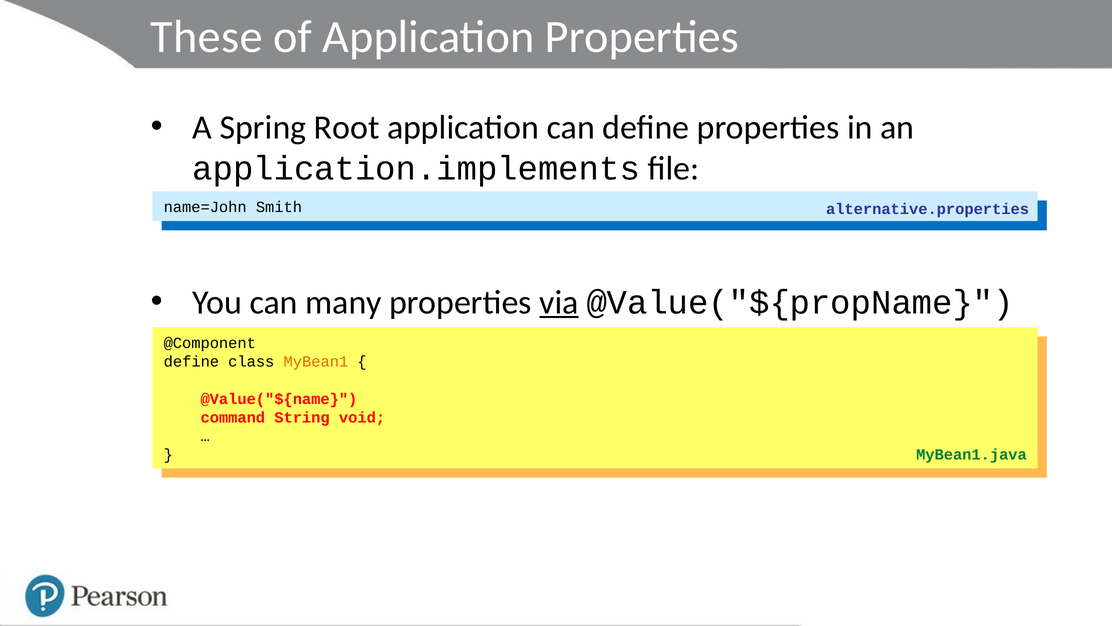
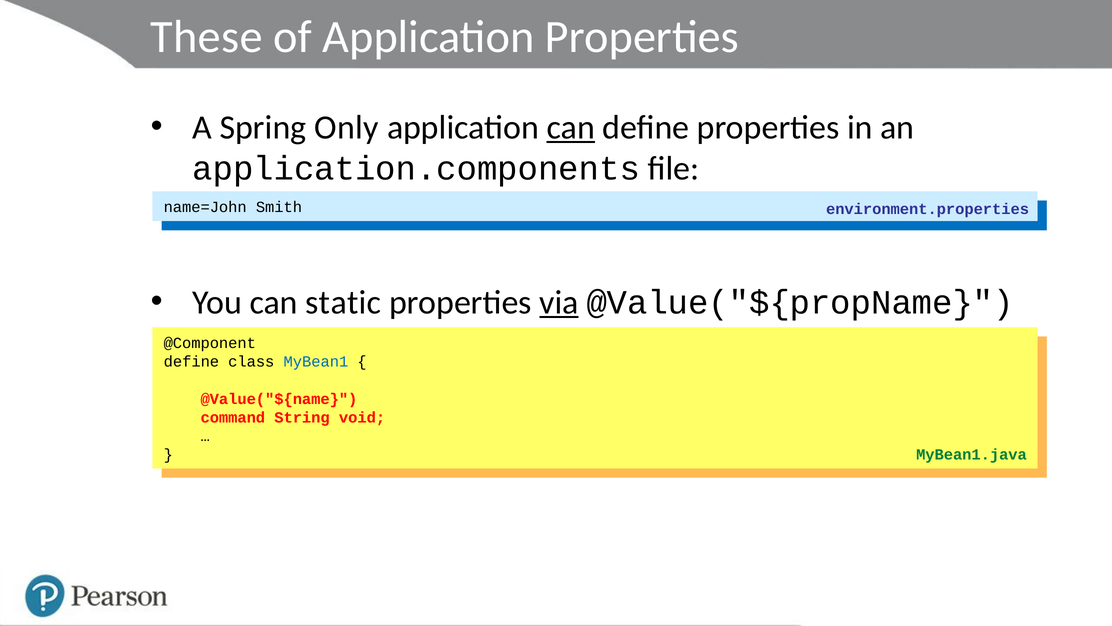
Root: Root -> Only
can at (571, 127) underline: none -> present
application.implements: application.implements -> application.components
alternative.properties: alternative.properties -> environment.properties
many: many -> static
MyBean1 at (316, 361) colour: orange -> blue
